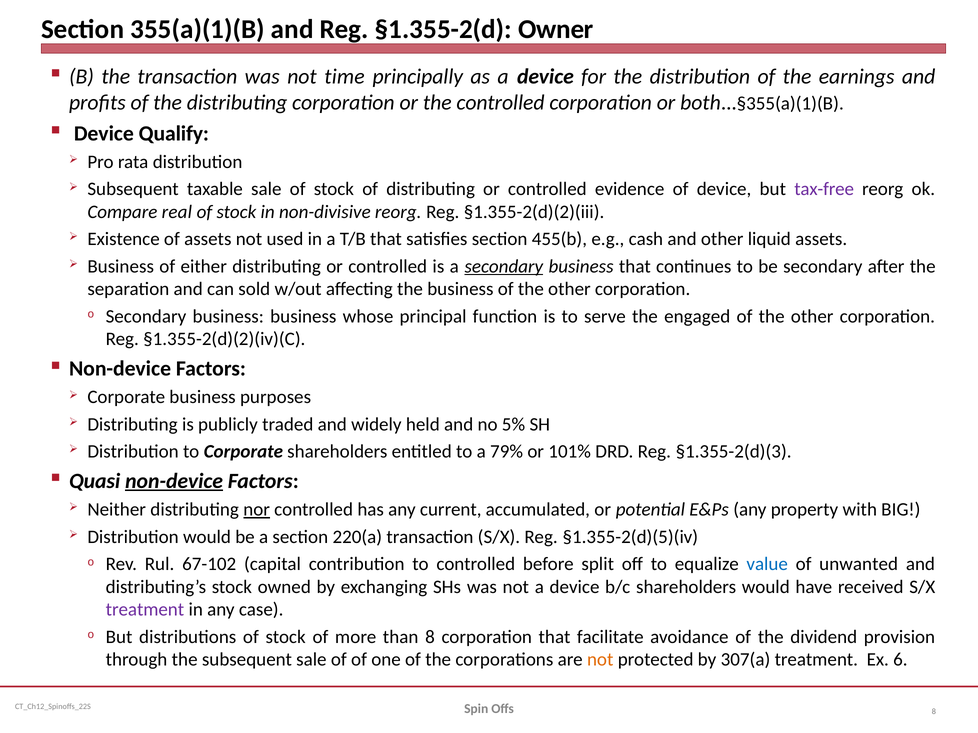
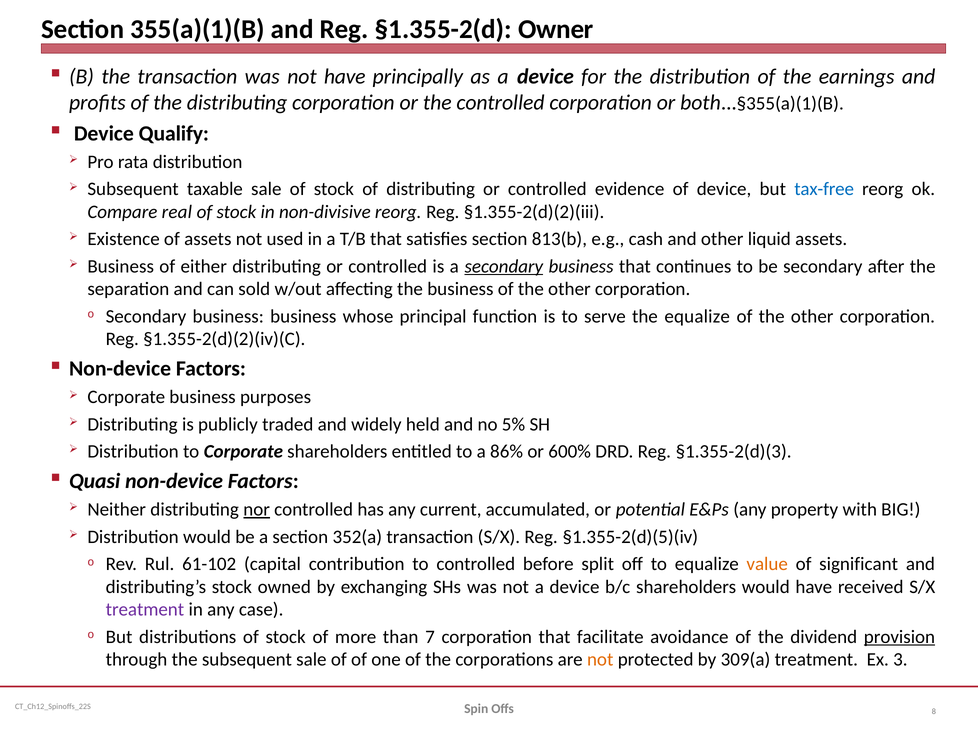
not time: time -> have
tax-free colour: purple -> blue
455(b: 455(b -> 813(b
the engaged: engaged -> equalize
79%: 79% -> 86%
101%: 101% -> 600%
non-device at (174, 481) underline: present -> none
220(a: 220(a -> 352(a
67-102: 67-102 -> 61-102
value colour: blue -> orange
unwanted: unwanted -> significant
than 8: 8 -> 7
provision underline: none -> present
307(a: 307(a -> 309(a
6: 6 -> 3
